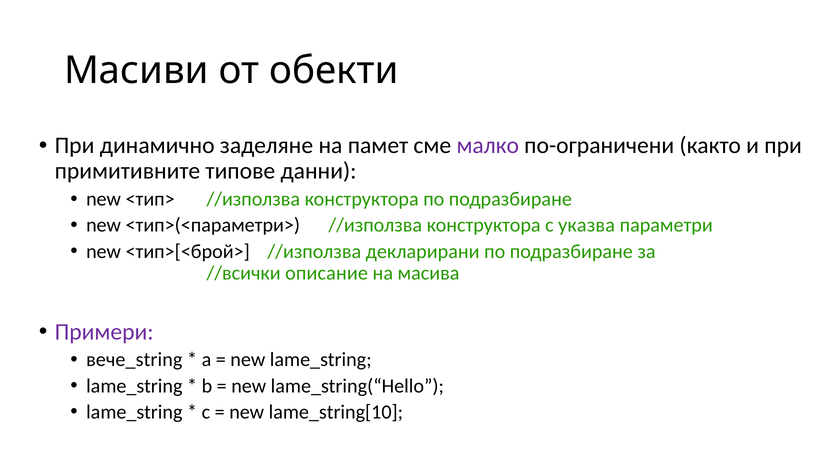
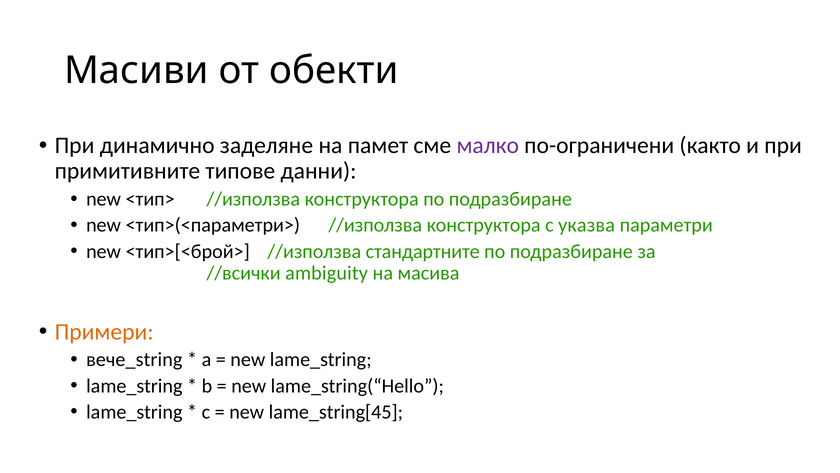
декларирани: декларирани -> стандартните
описание: описание -> ambiguity
Примери colour: purple -> orange
lame_string[10: lame_string[10 -> lame_string[45
